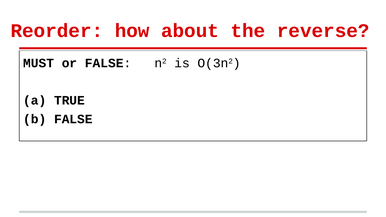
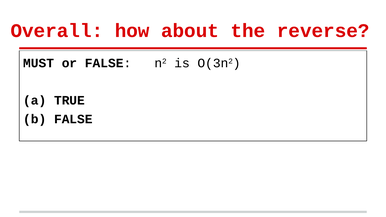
Reorder: Reorder -> Overall
